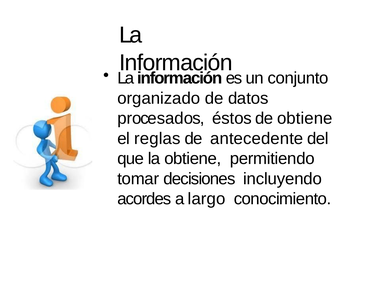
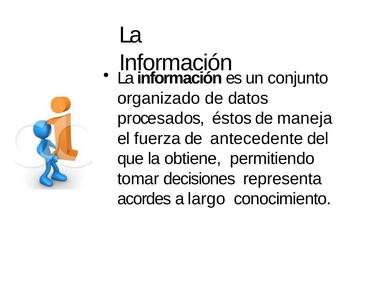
de obtiene: obtiene -> maneja
reglas: reglas -> fuerza
incluyendo: incluyendo -> representa
